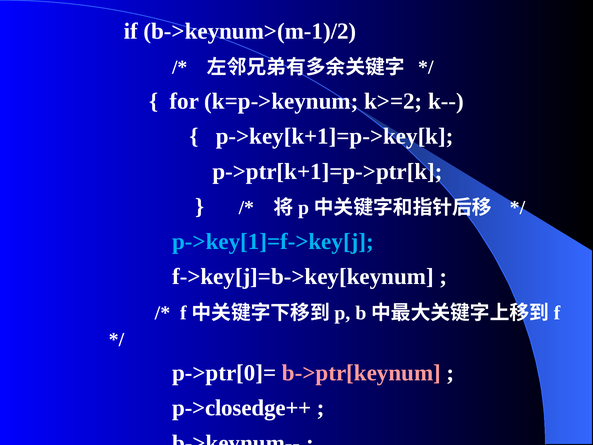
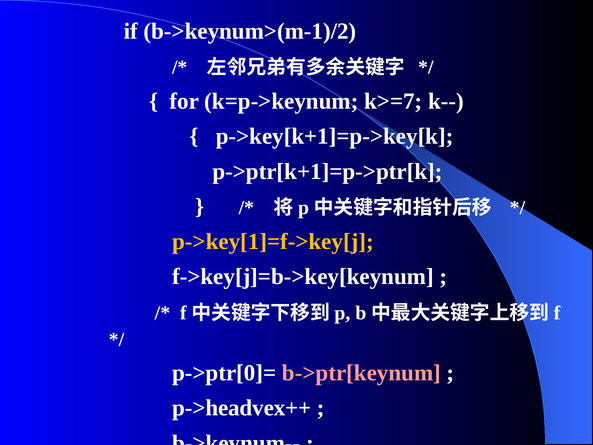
k>=2: k>=2 -> k>=7
p->key[1]=f->key[j colour: light blue -> yellow
p->closedge++: p->closedge++ -> p->headvex++
